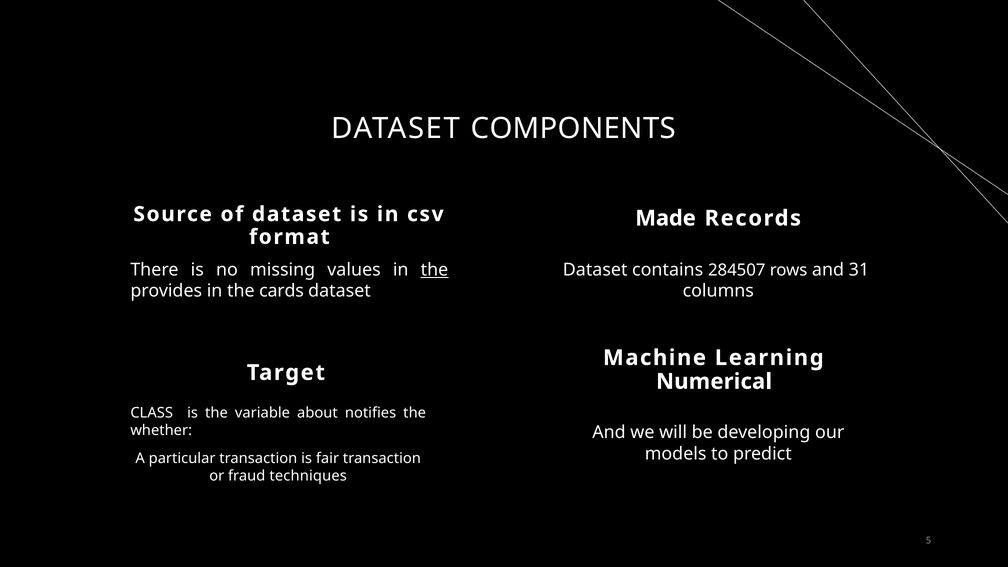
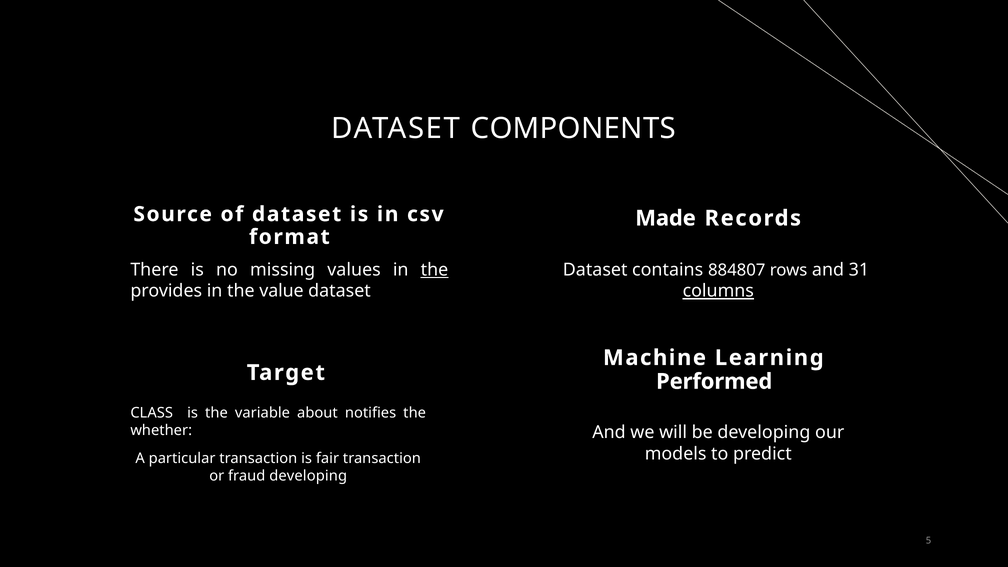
284507: 284507 -> 884807
cards: cards -> value
columns underline: none -> present
Numerical: Numerical -> Performed
fraud techniques: techniques -> developing
